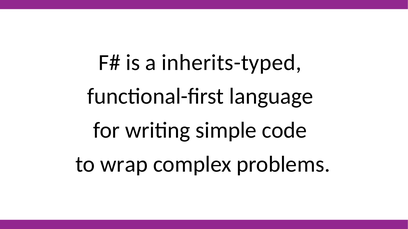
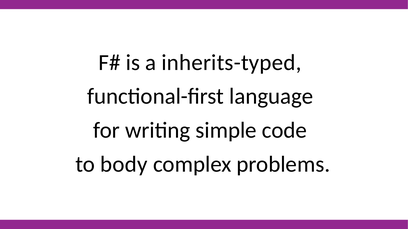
wrap: wrap -> body
